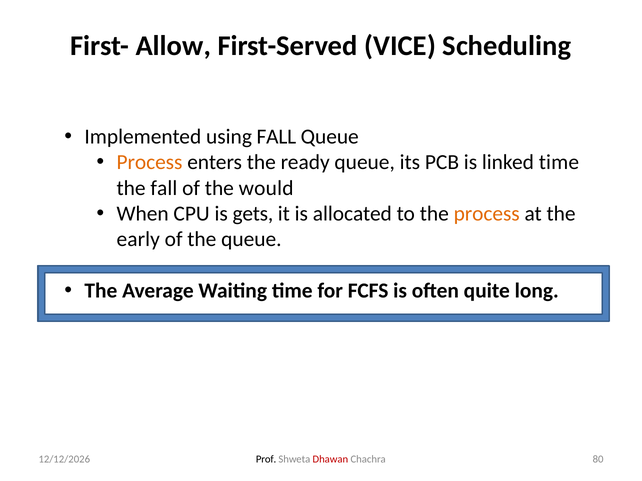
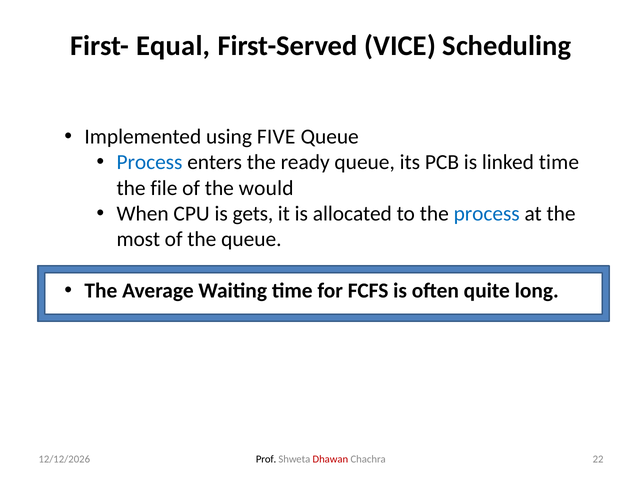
Allow: Allow -> Equal
using FALL: FALL -> FIVE
Process at (150, 163) colour: orange -> blue
the fall: fall -> file
process at (487, 214) colour: orange -> blue
early: early -> most
80: 80 -> 22
